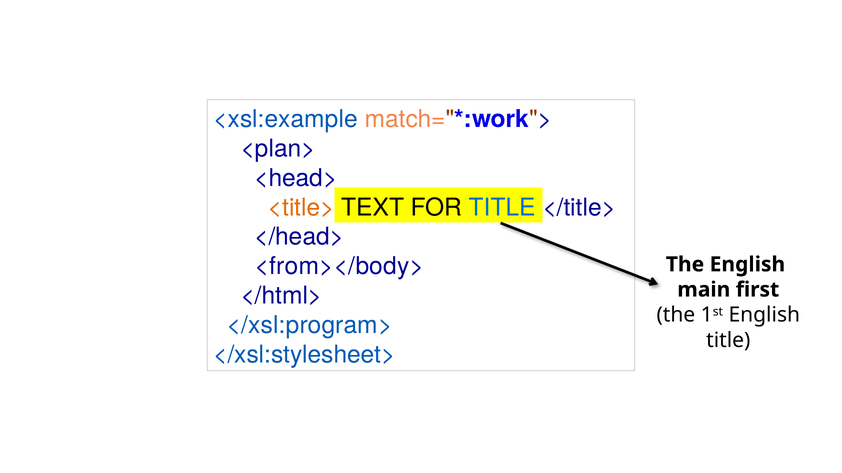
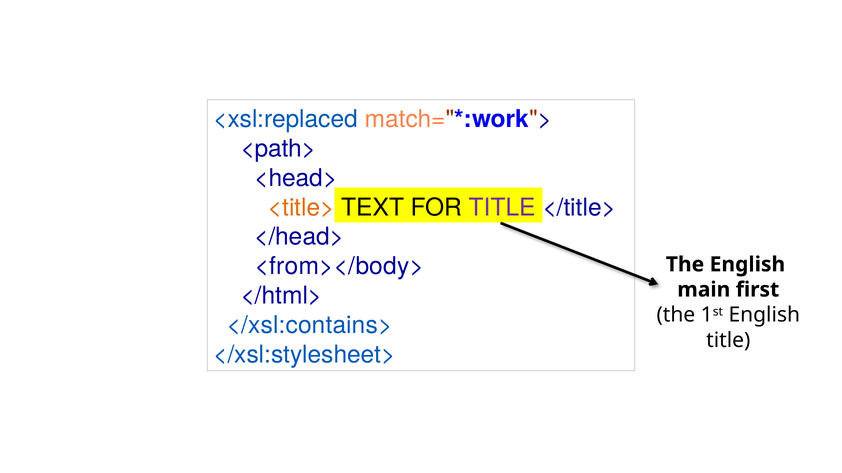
<xsl:example: <xsl:example -> <xsl:replaced
<plan>: <plan> -> <path>
TITLE at (502, 208) colour: blue -> purple
</xsl:program>: </xsl:program> -> </xsl:contains>
